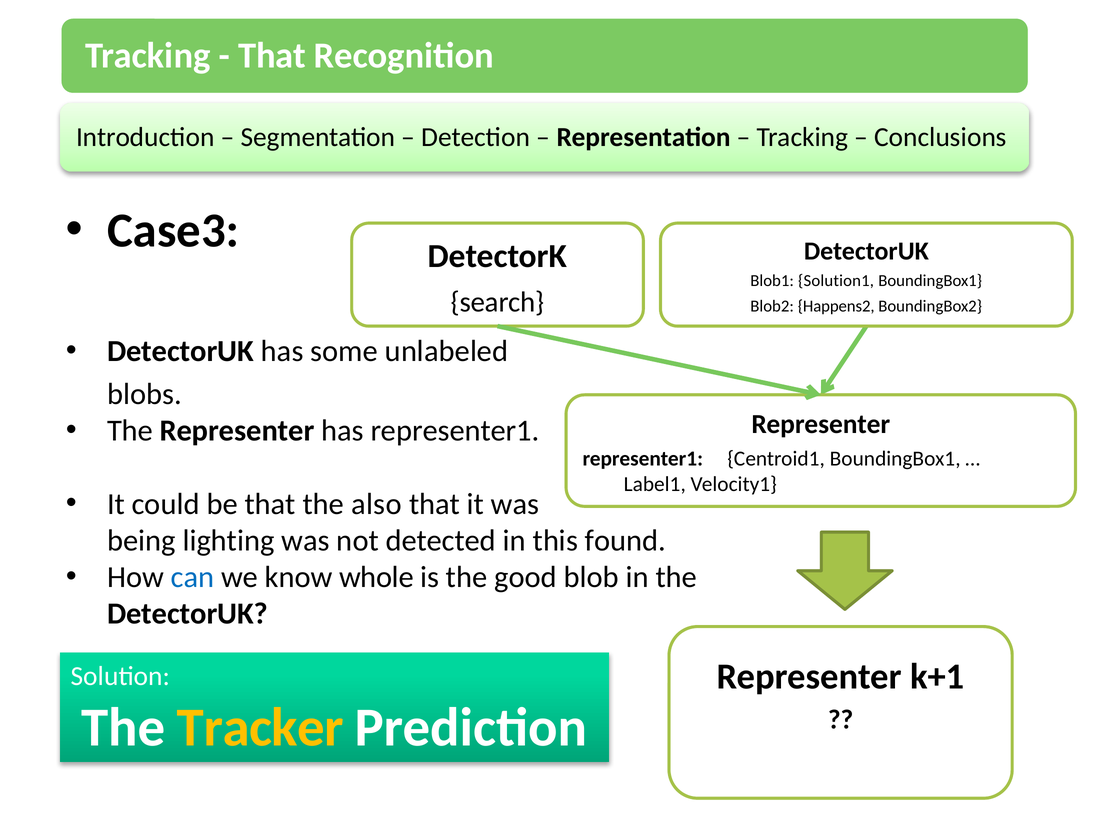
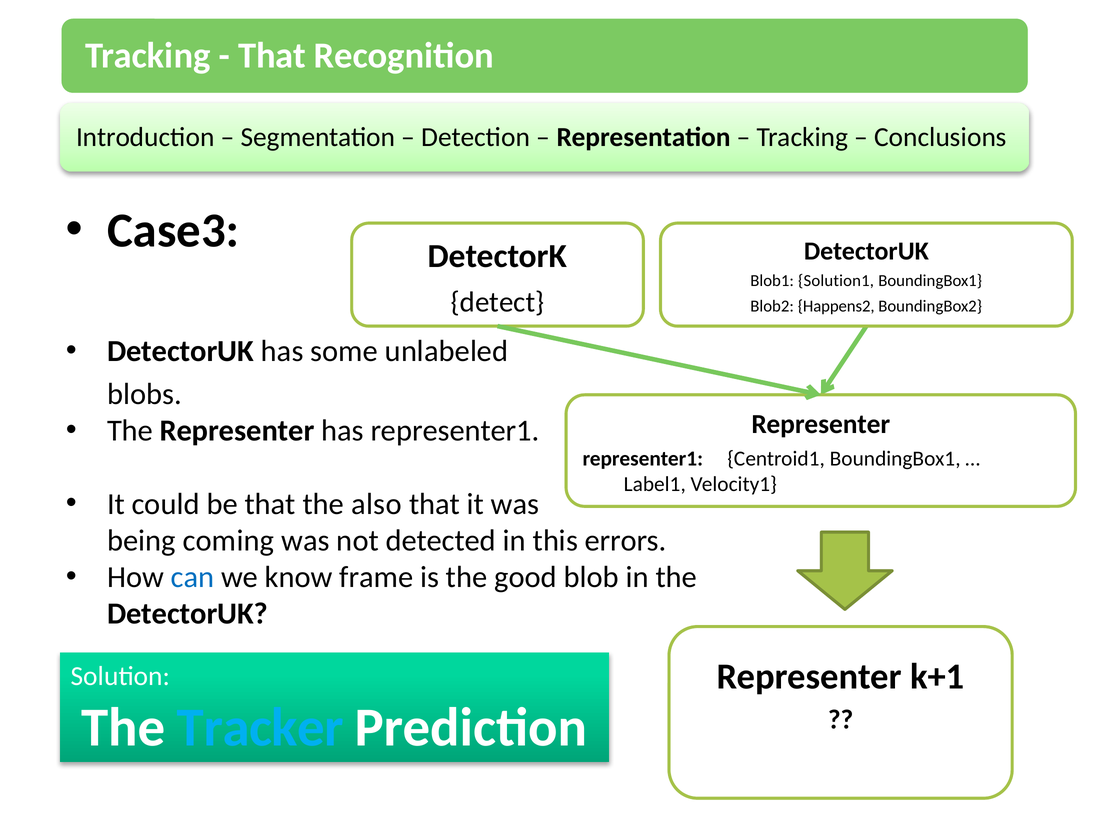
search: search -> detect
lighting: lighting -> coming
found: found -> errors
whole: whole -> frame
Tracker colour: yellow -> light blue
